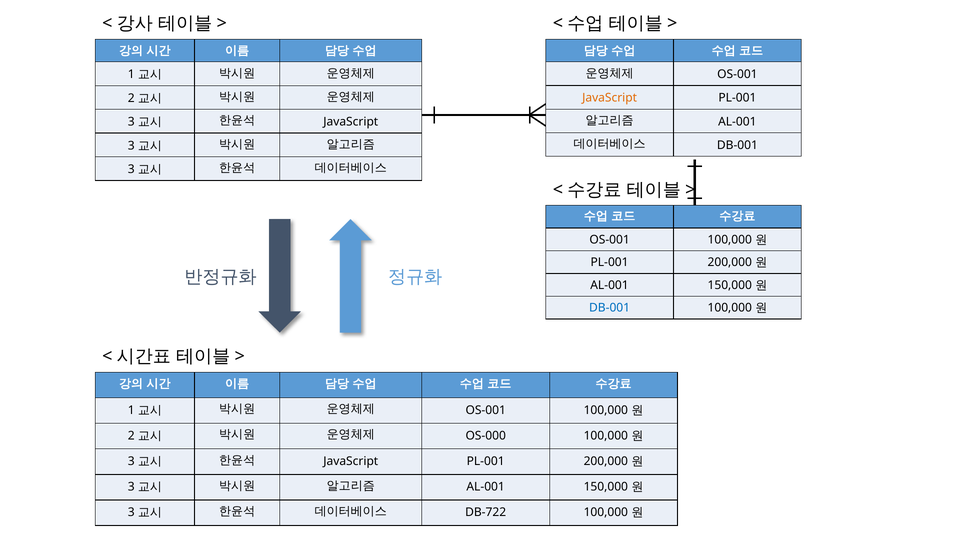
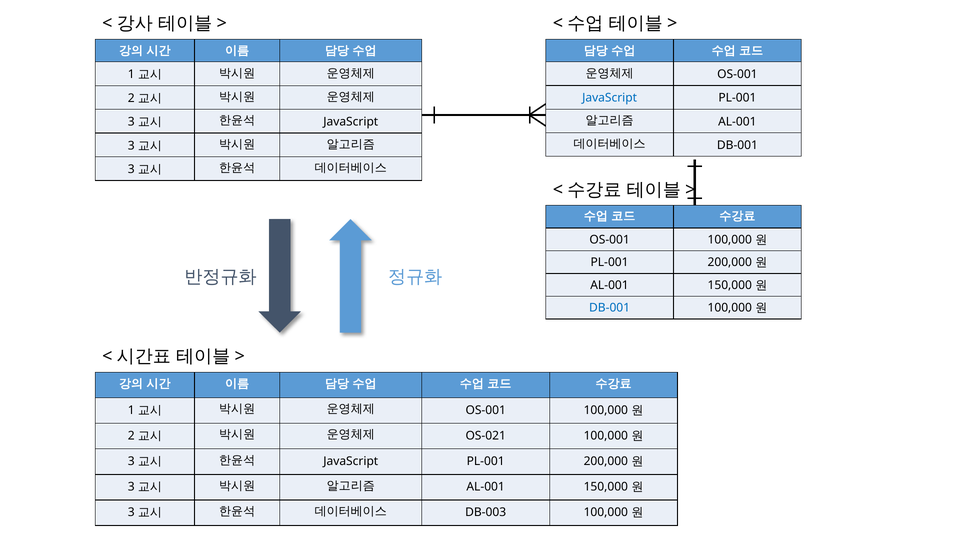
JavaScript at (610, 98) colour: orange -> blue
OS-000: OS-000 -> OS-021
DB-722: DB-722 -> DB-003
